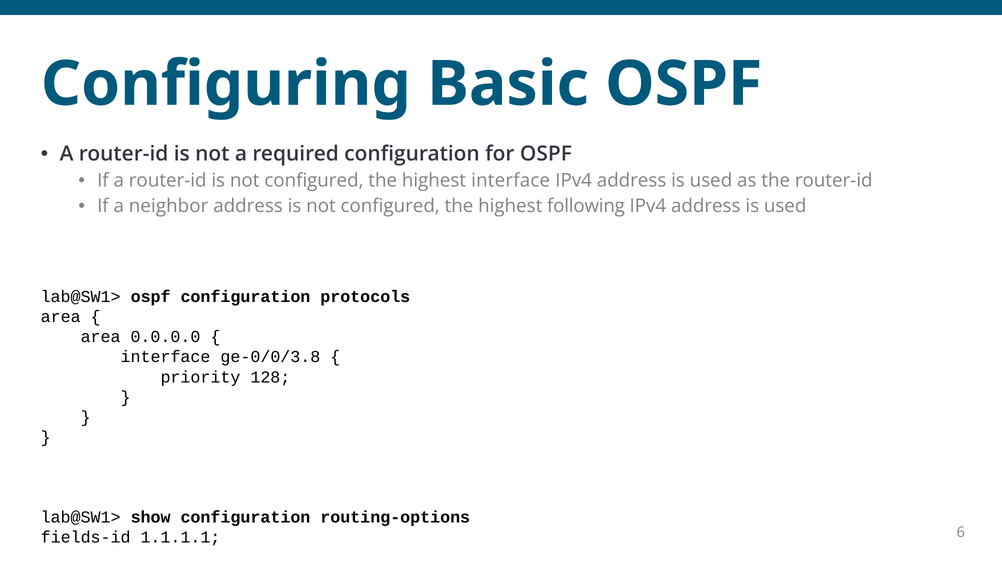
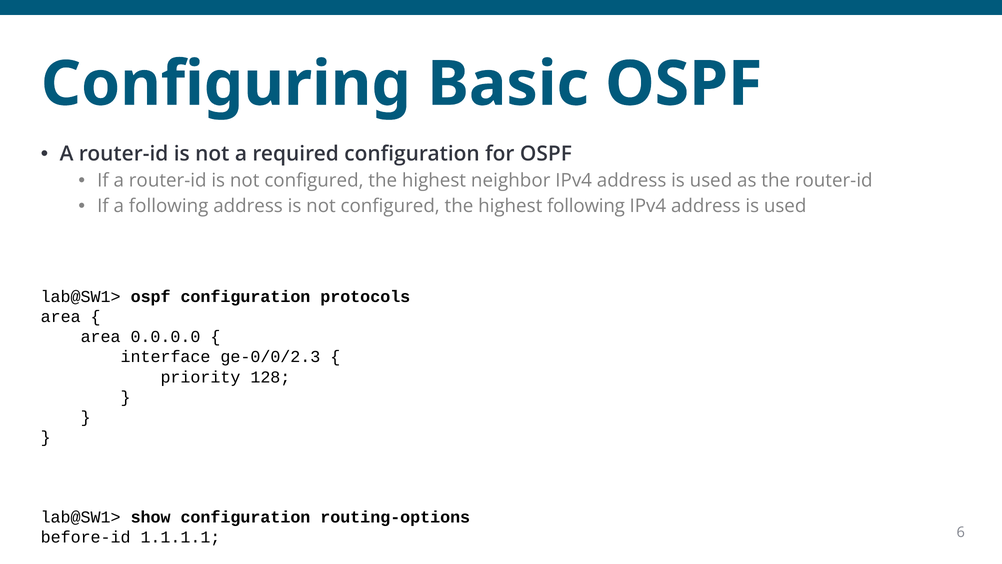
highest interface: interface -> neighbor
a neighbor: neighbor -> following
ge-0/0/3.8: ge-0/0/3.8 -> ge-0/0/2.3
fields-id: fields-id -> before-id
